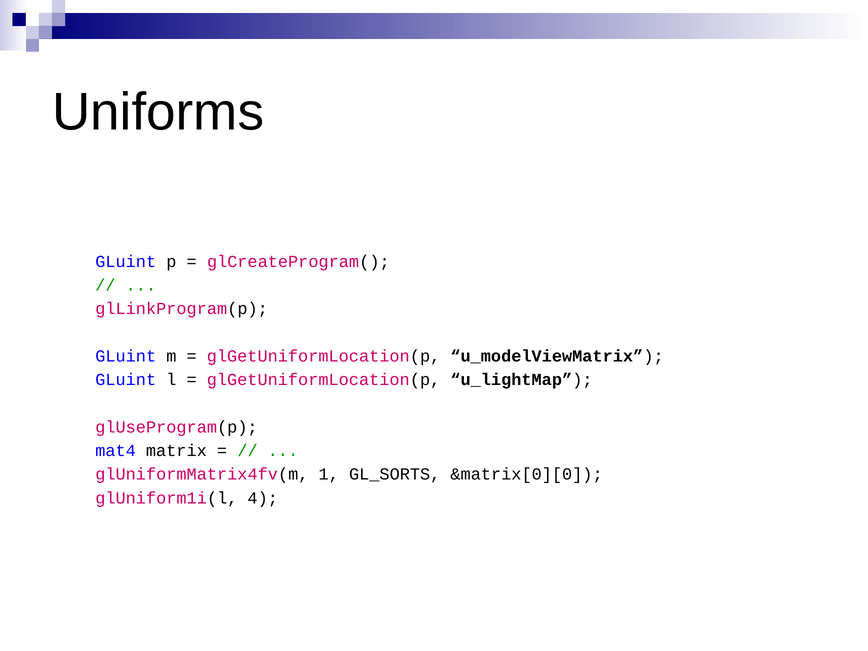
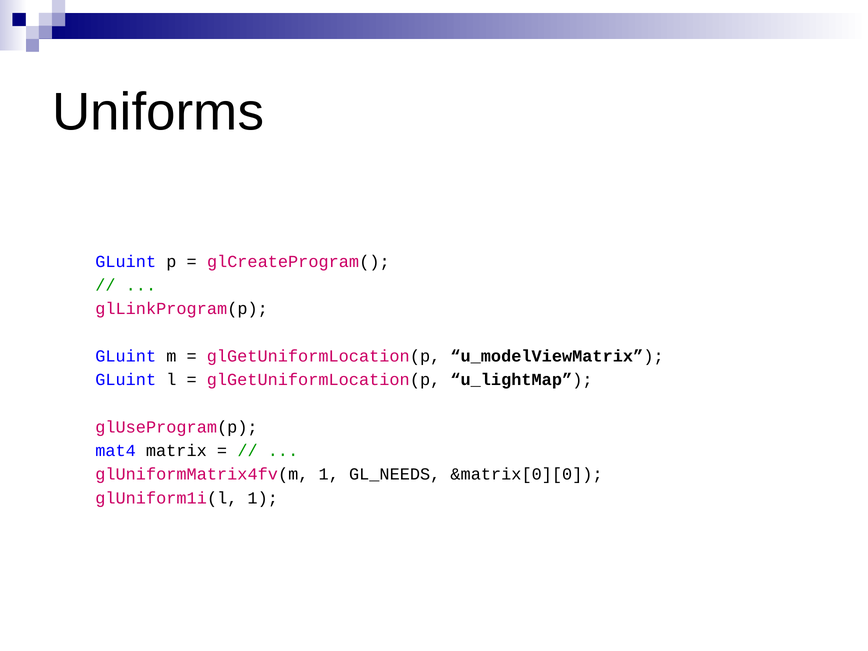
GL_SORTS: GL_SORTS -> GL_NEEDS
glUniform1i(l 4: 4 -> 1
